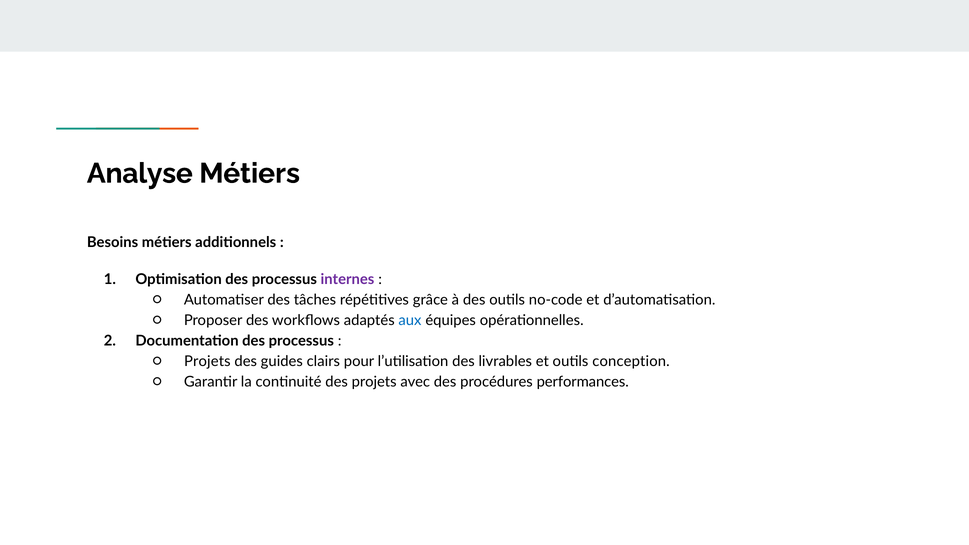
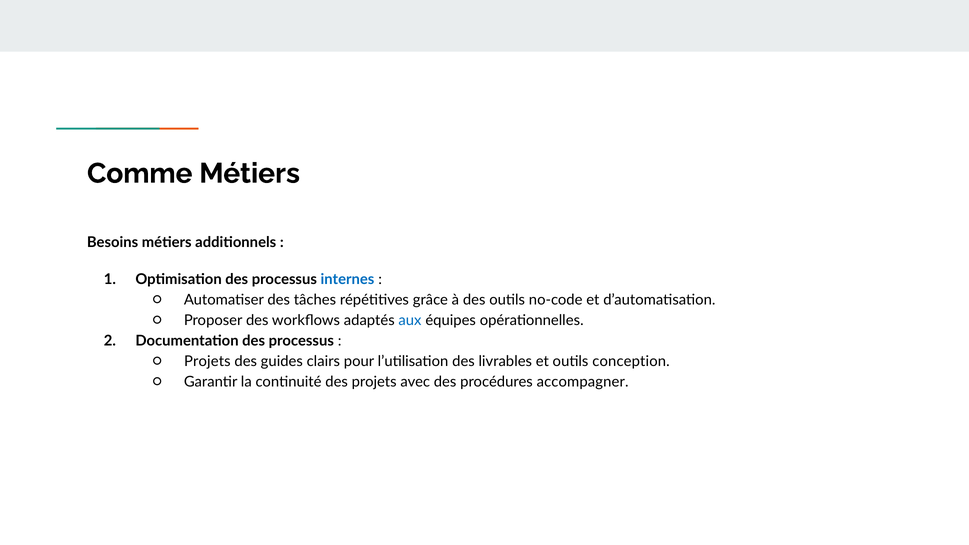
Analyse: Analyse -> Comme
internes colour: purple -> blue
performances: performances -> accompagner
